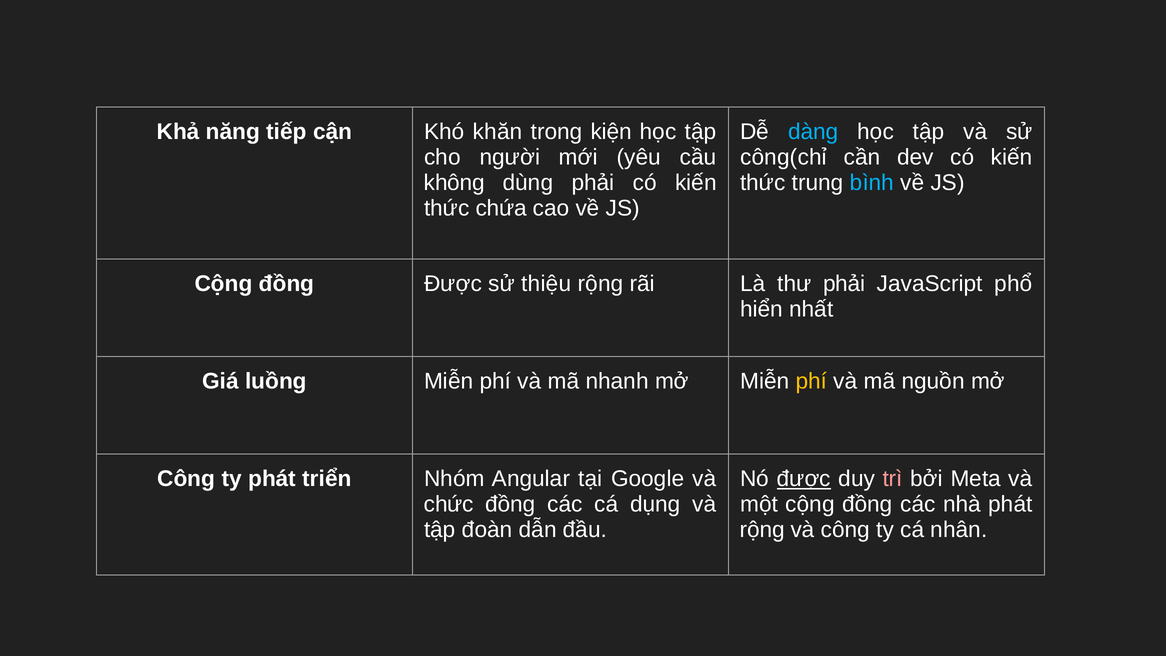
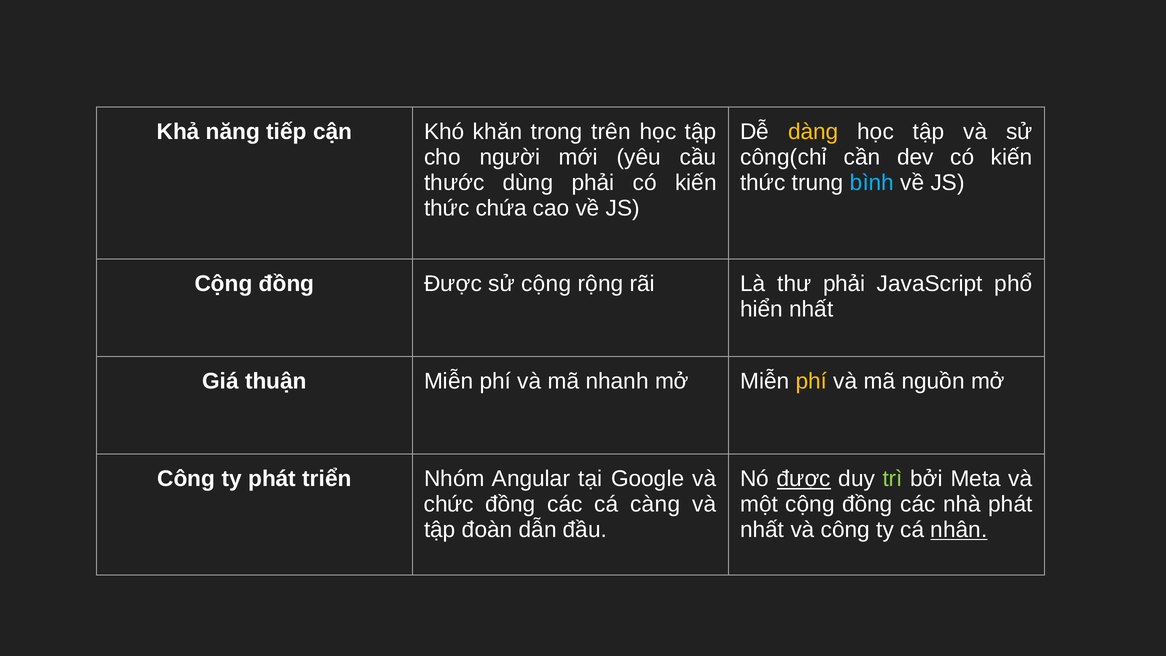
kiện: kiện -> trên
dàng colour: light blue -> yellow
không: không -> thước
sử thiệu: thiệu -> cộng
luồng: luồng -> thuận
trì colour: pink -> light green
dụng: dụng -> càng
rộng at (762, 530): rộng -> nhất
nhân underline: none -> present
